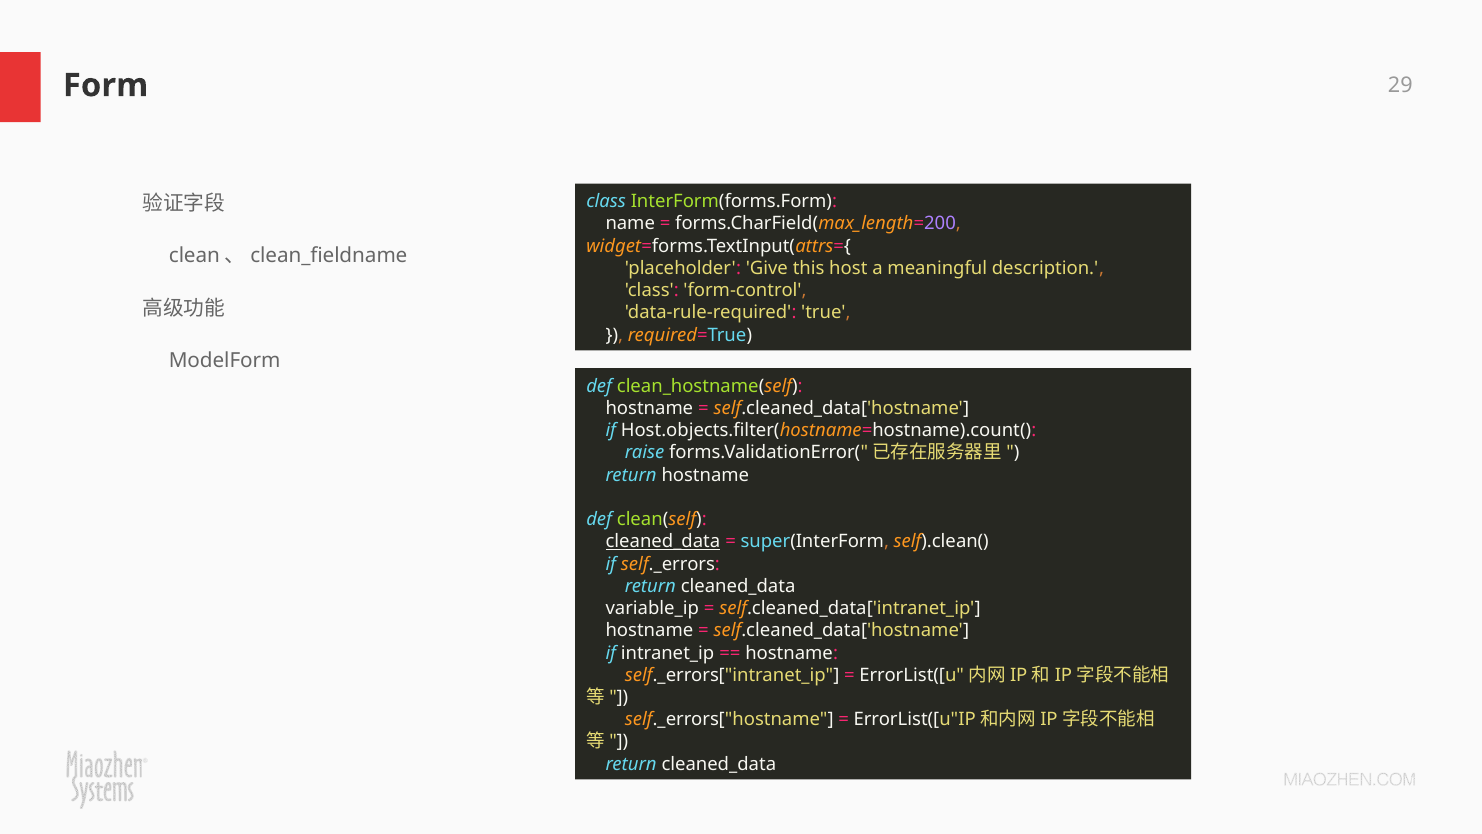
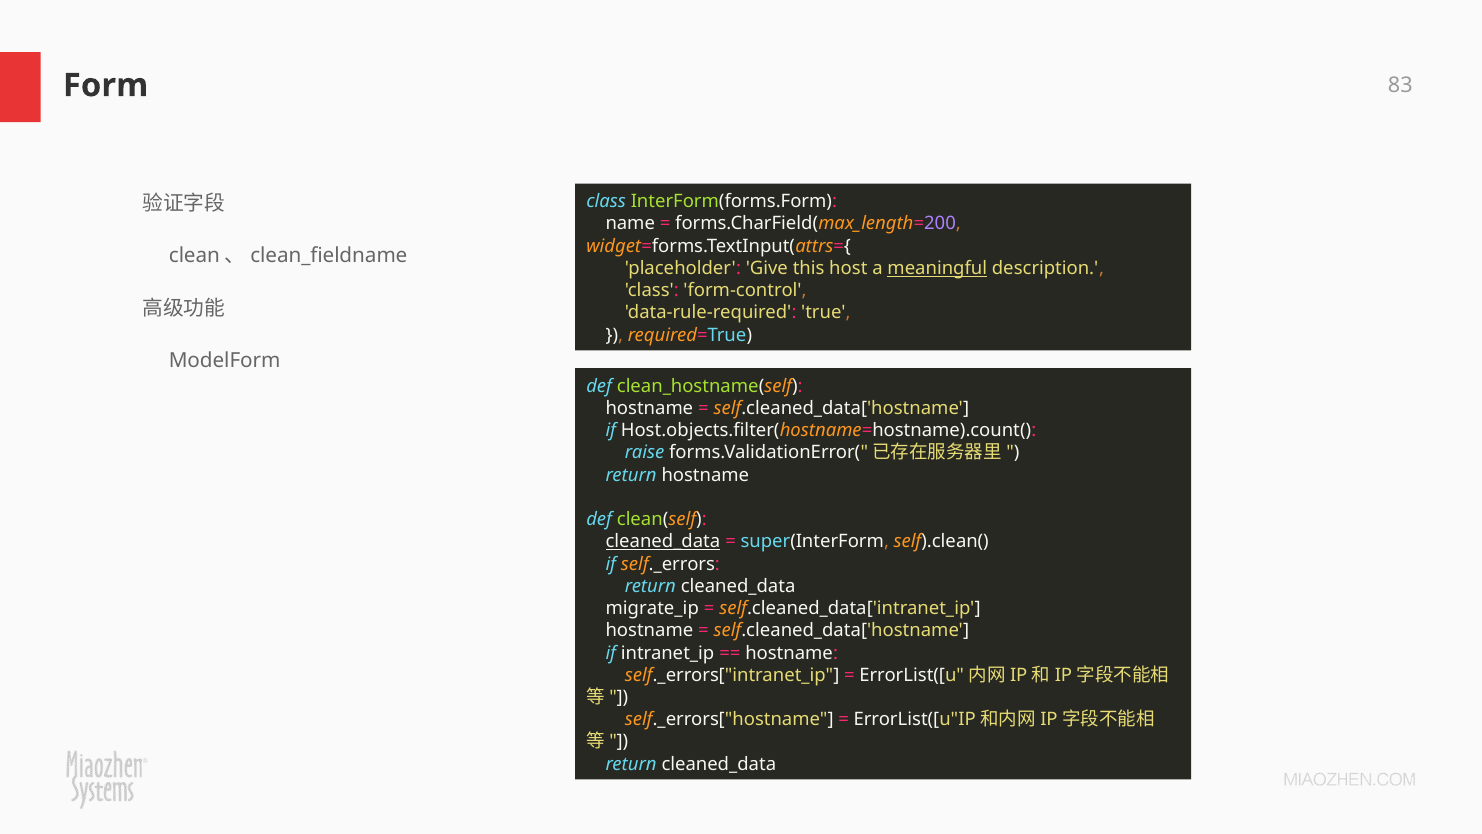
29: 29 -> 83
meaningful underline: none -> present
variable_ip: variable_ip -> migrate_ip
